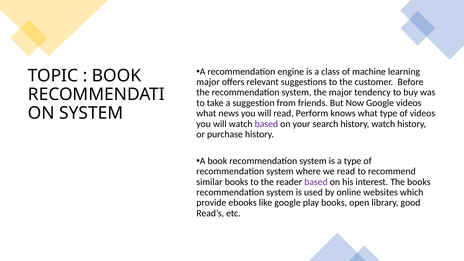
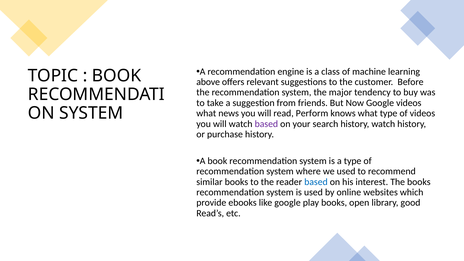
major at (208, 82): major -> above
we read: read -> used
based at (316, 182) colour: purple -> blue
